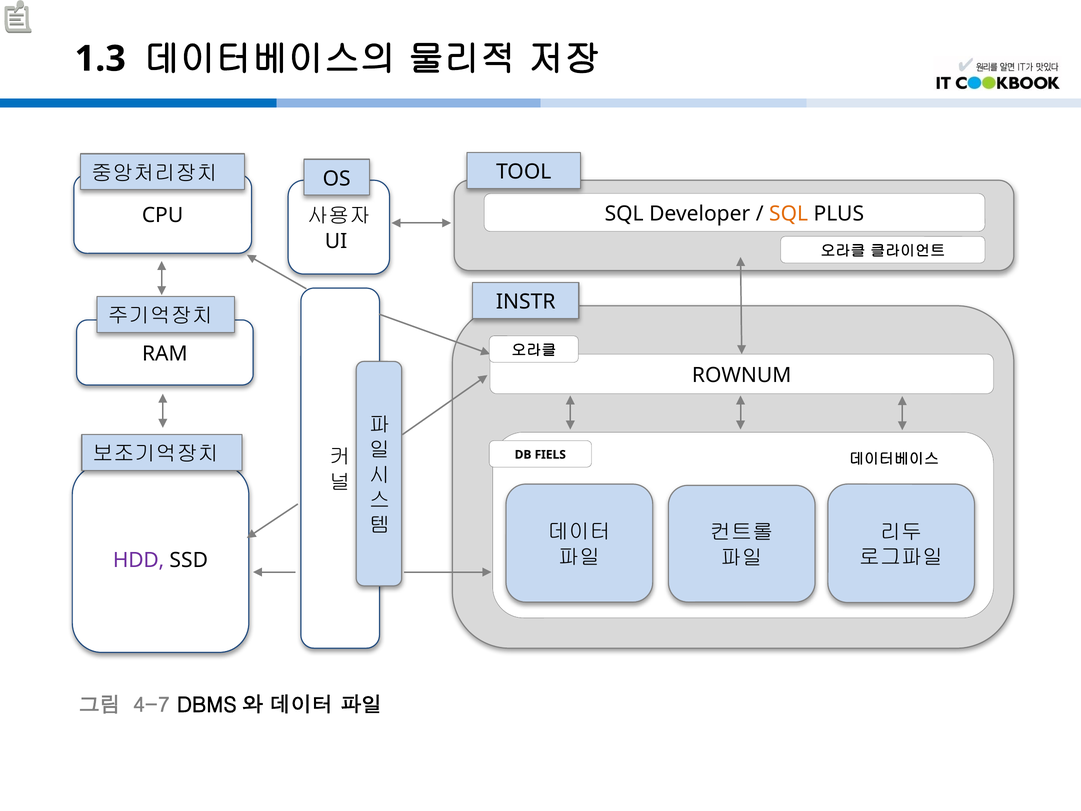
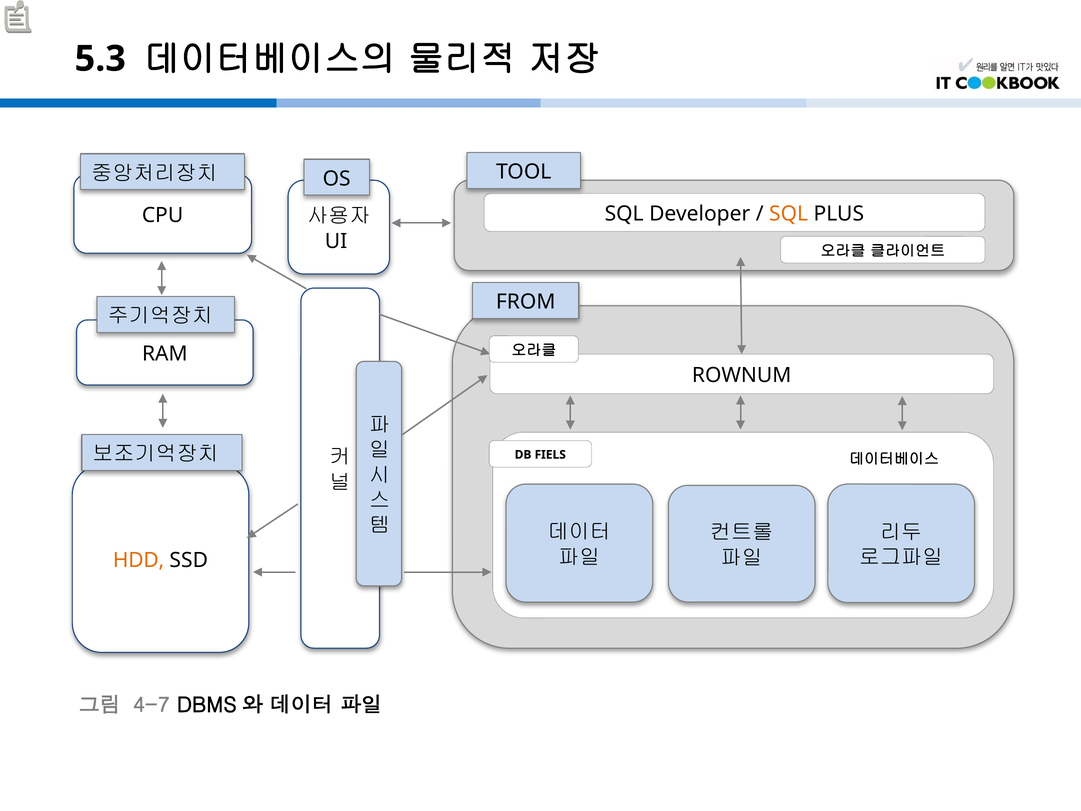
1.3: 1.3 -> 5.3
INSTR: INSTR -> FROM
HDD colour: purple -> orange
